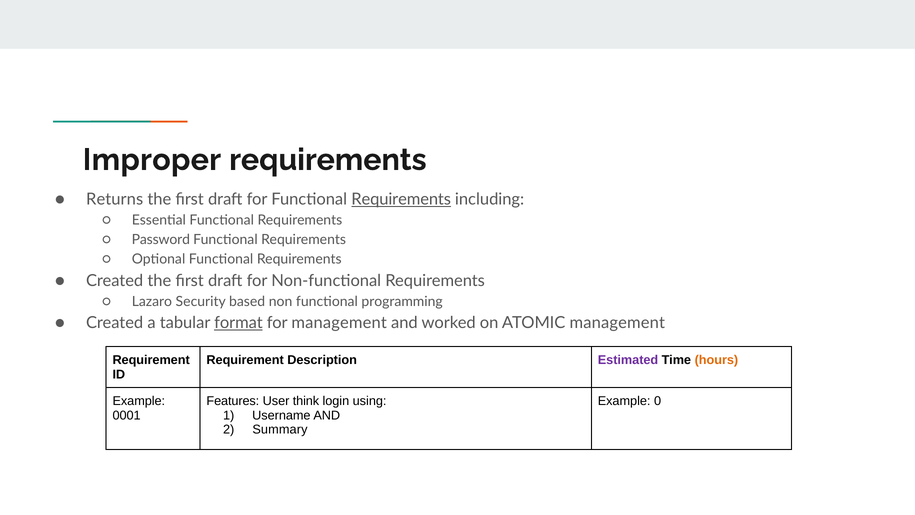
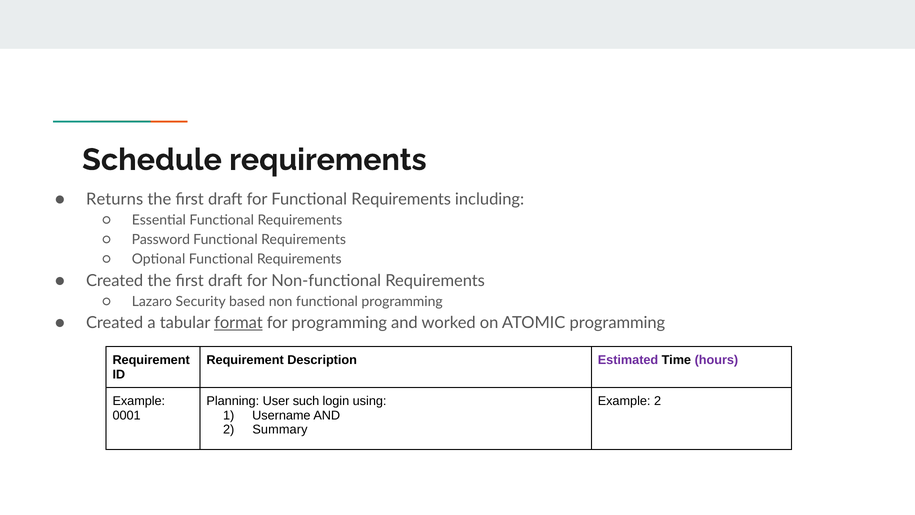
Improper: Improper -> Schedule
Requirements at (401, 199) underline: present -> none
for management: management -> programming
ATOMIC management: management -> programming
hours colour: orange -> purple
Features: Features -> Planning
think: think -> such
Example 0: 0 -> 2
